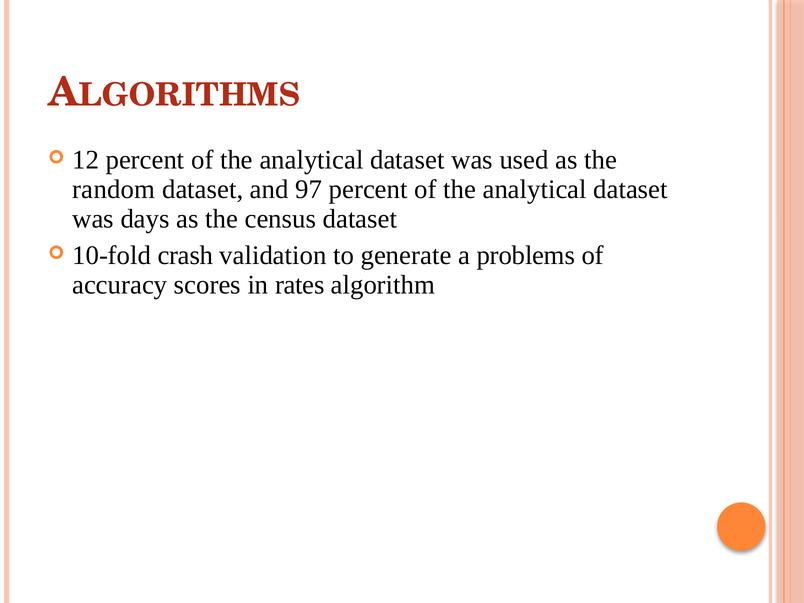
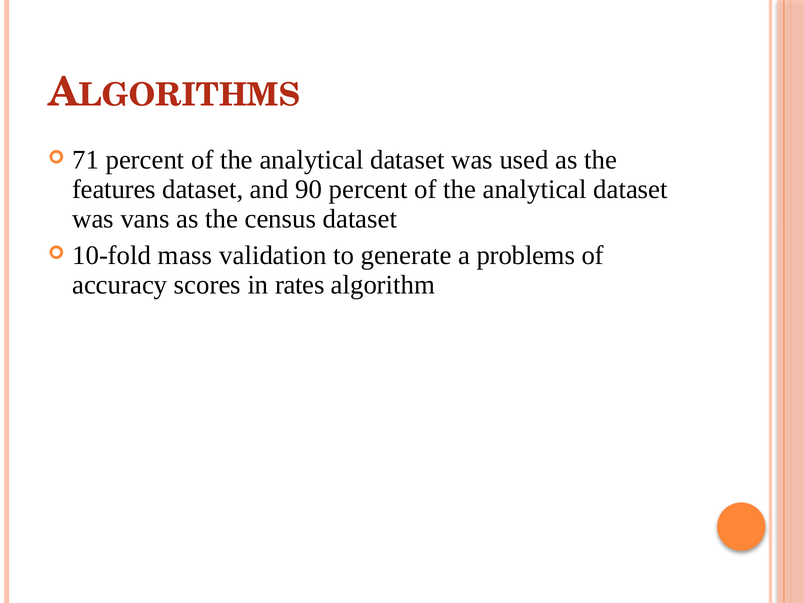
12: 12 -> 71
random: random -> features
97: 97 -> 90
days: days -> vans
crash: crash -> mass
